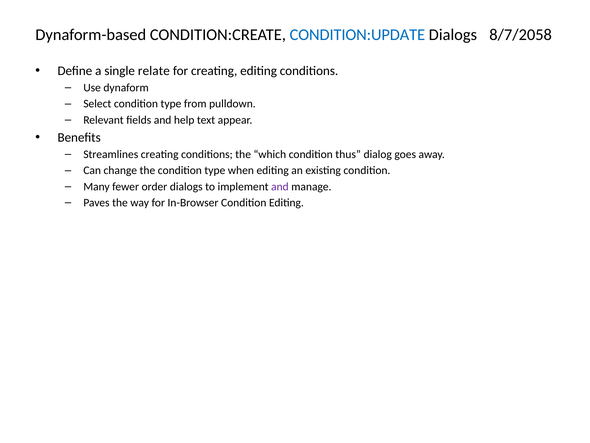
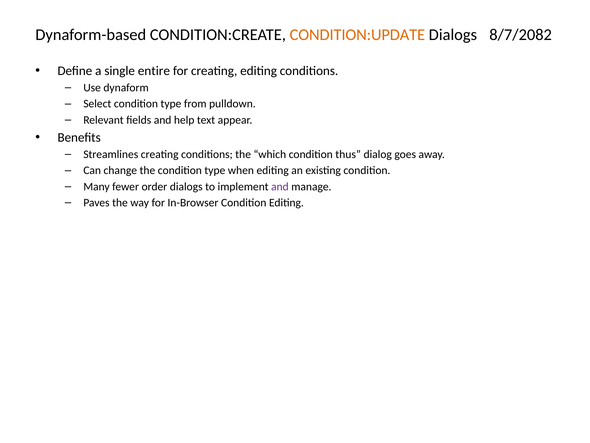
CONDITION:UPDATE colour: blue -> orange
8/7/2058: 8/7/2058 -> 8/7/2082
relate: relate -> entire
